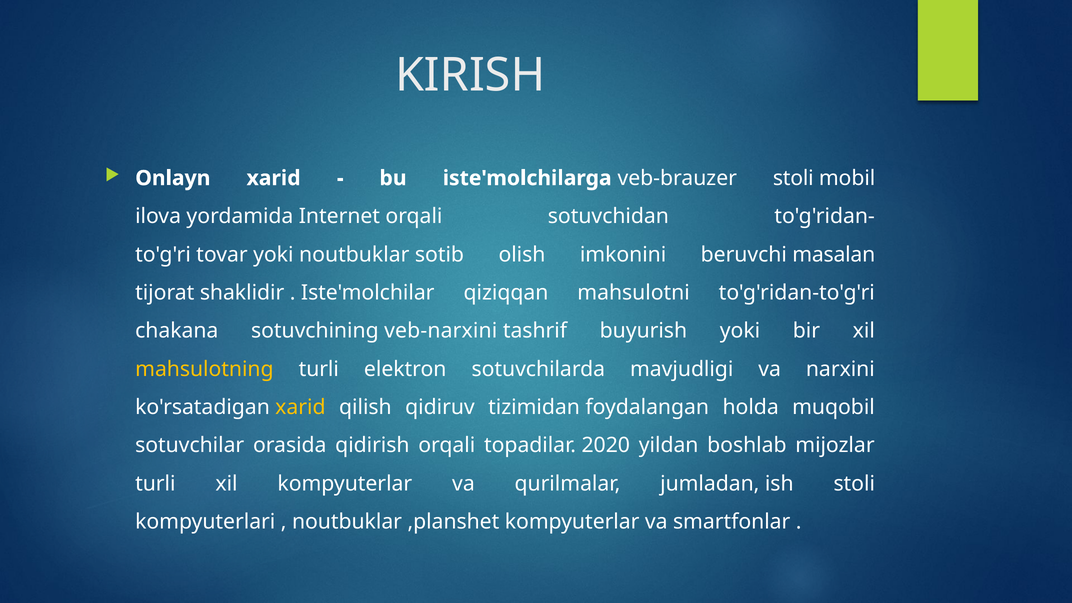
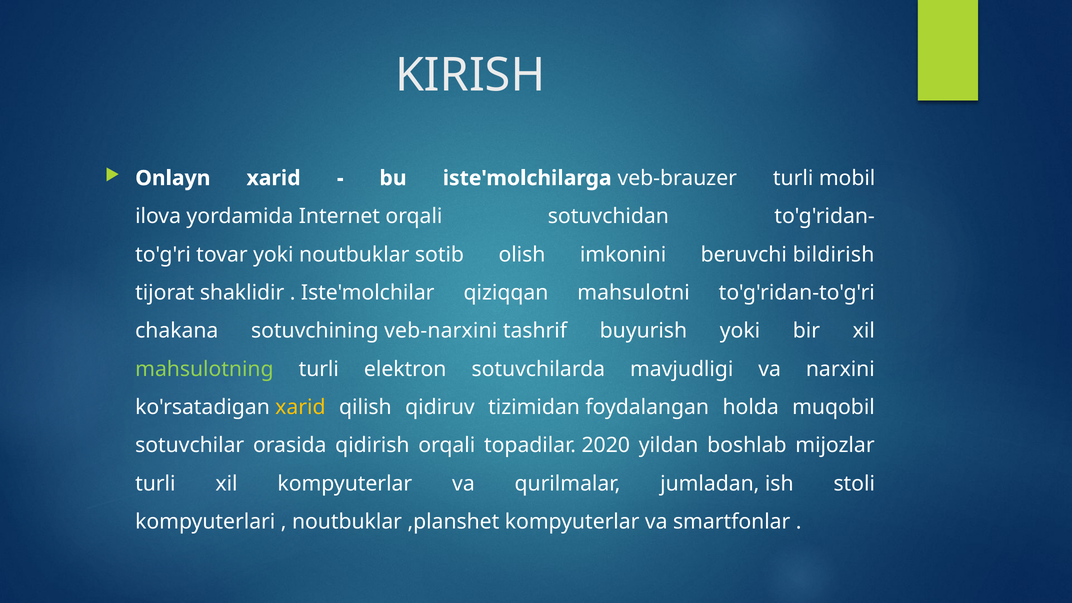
veb-brauzer stoli: stoli -> turli
masalan: masalan -> bildirish
mahsulotning colour: yellow -> light green
